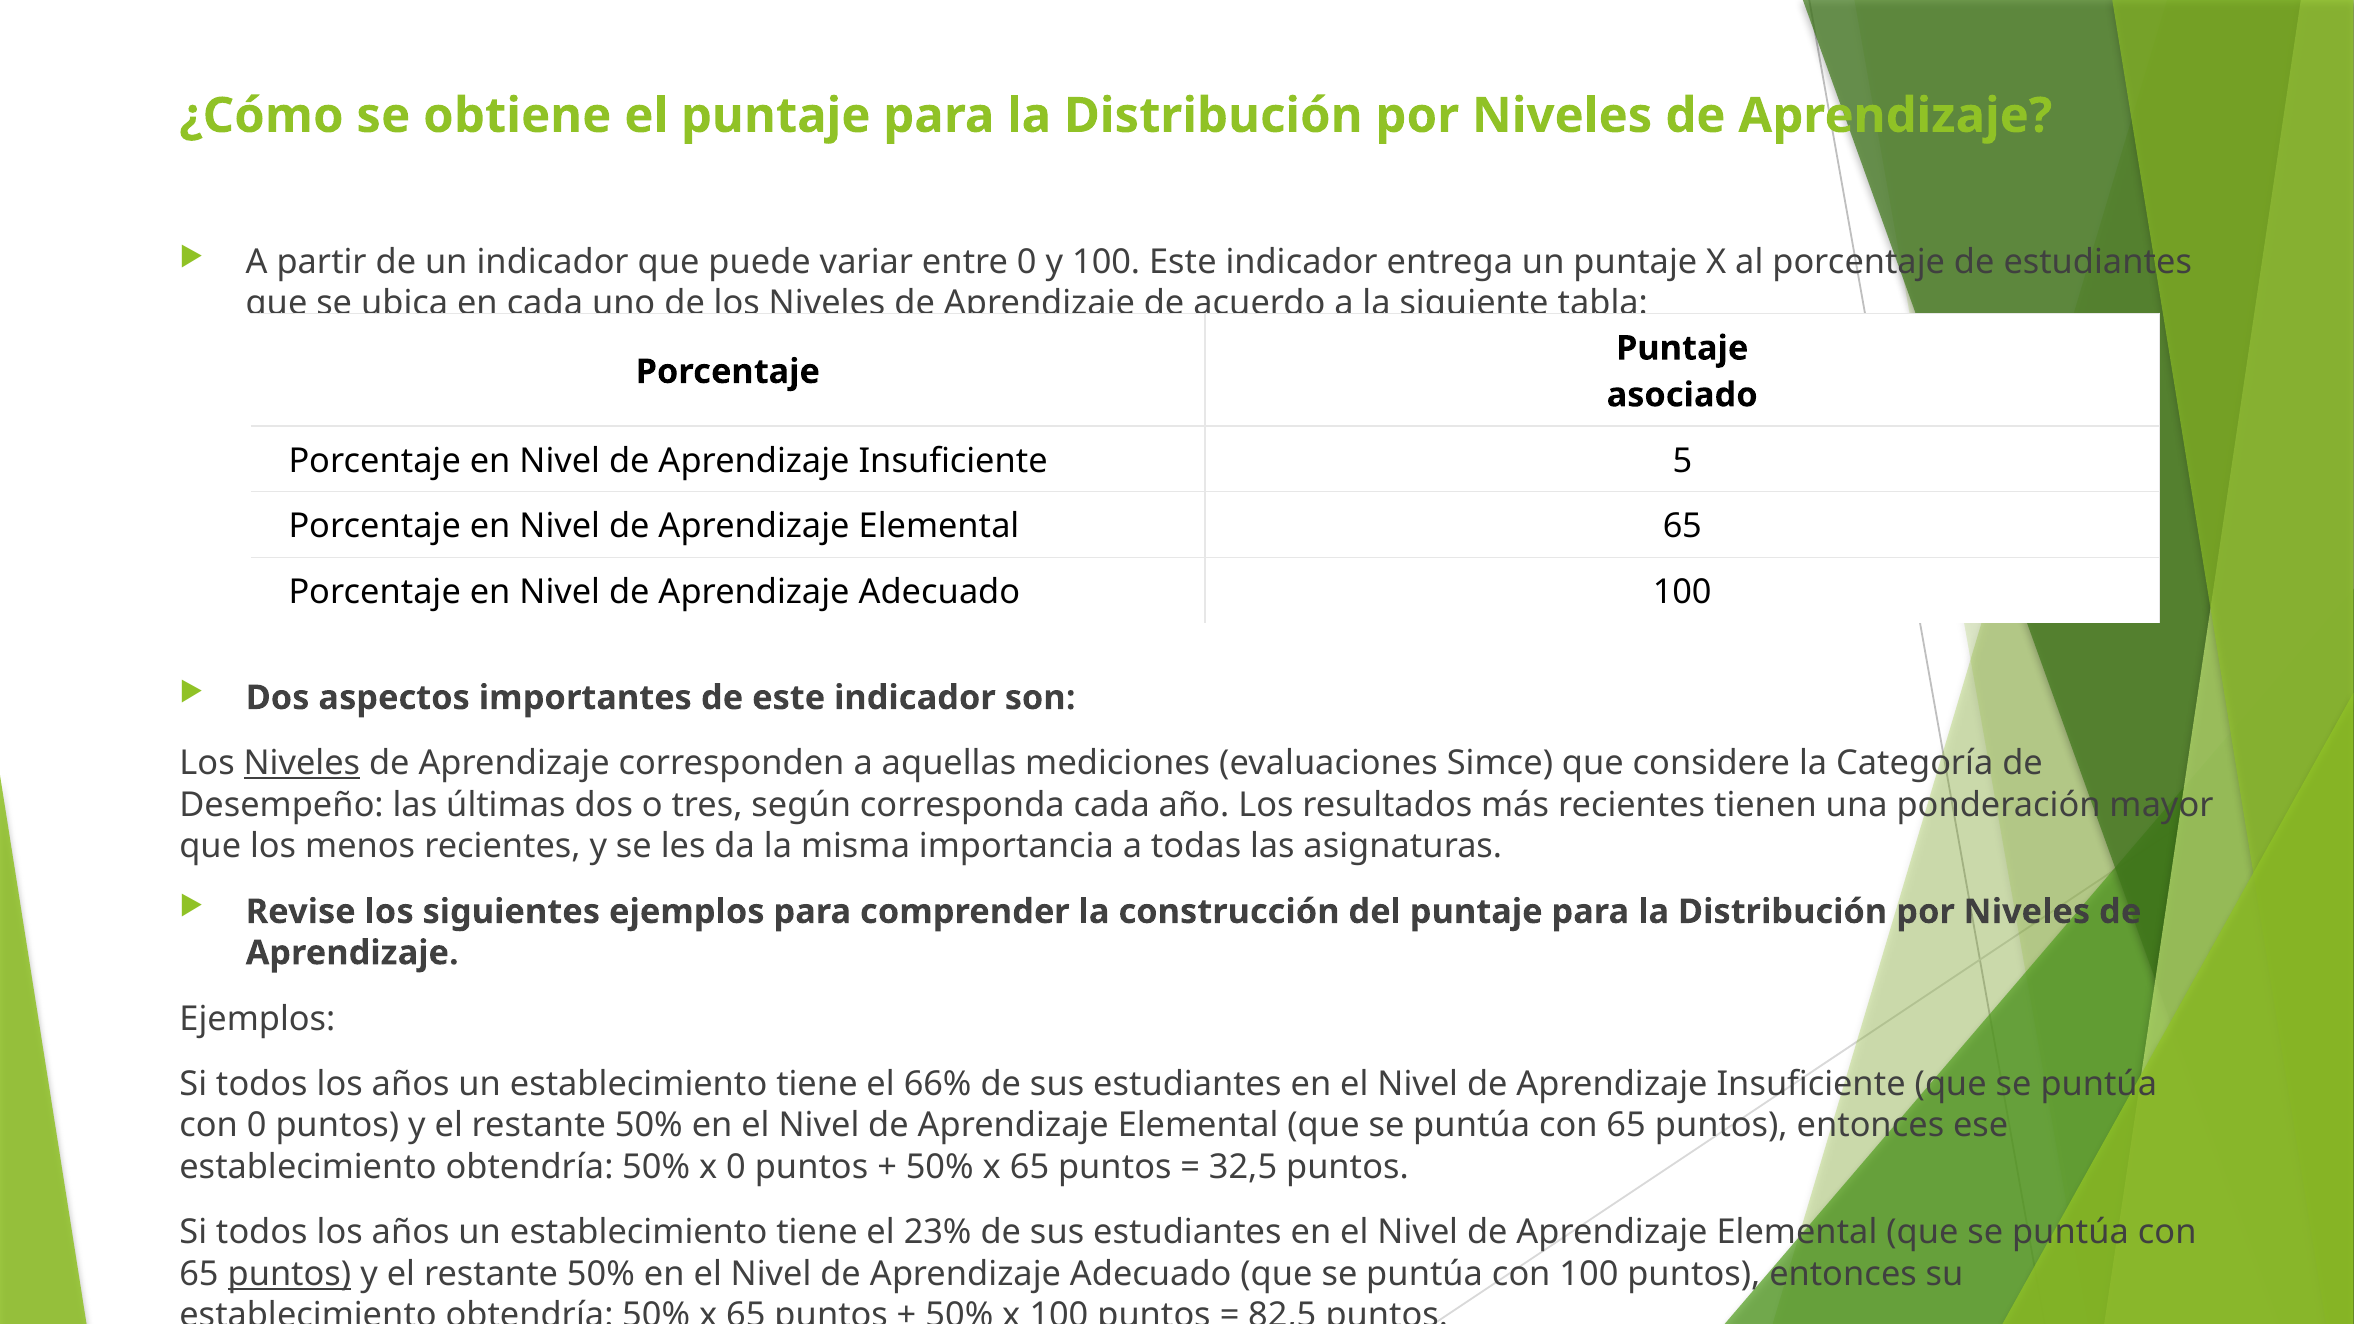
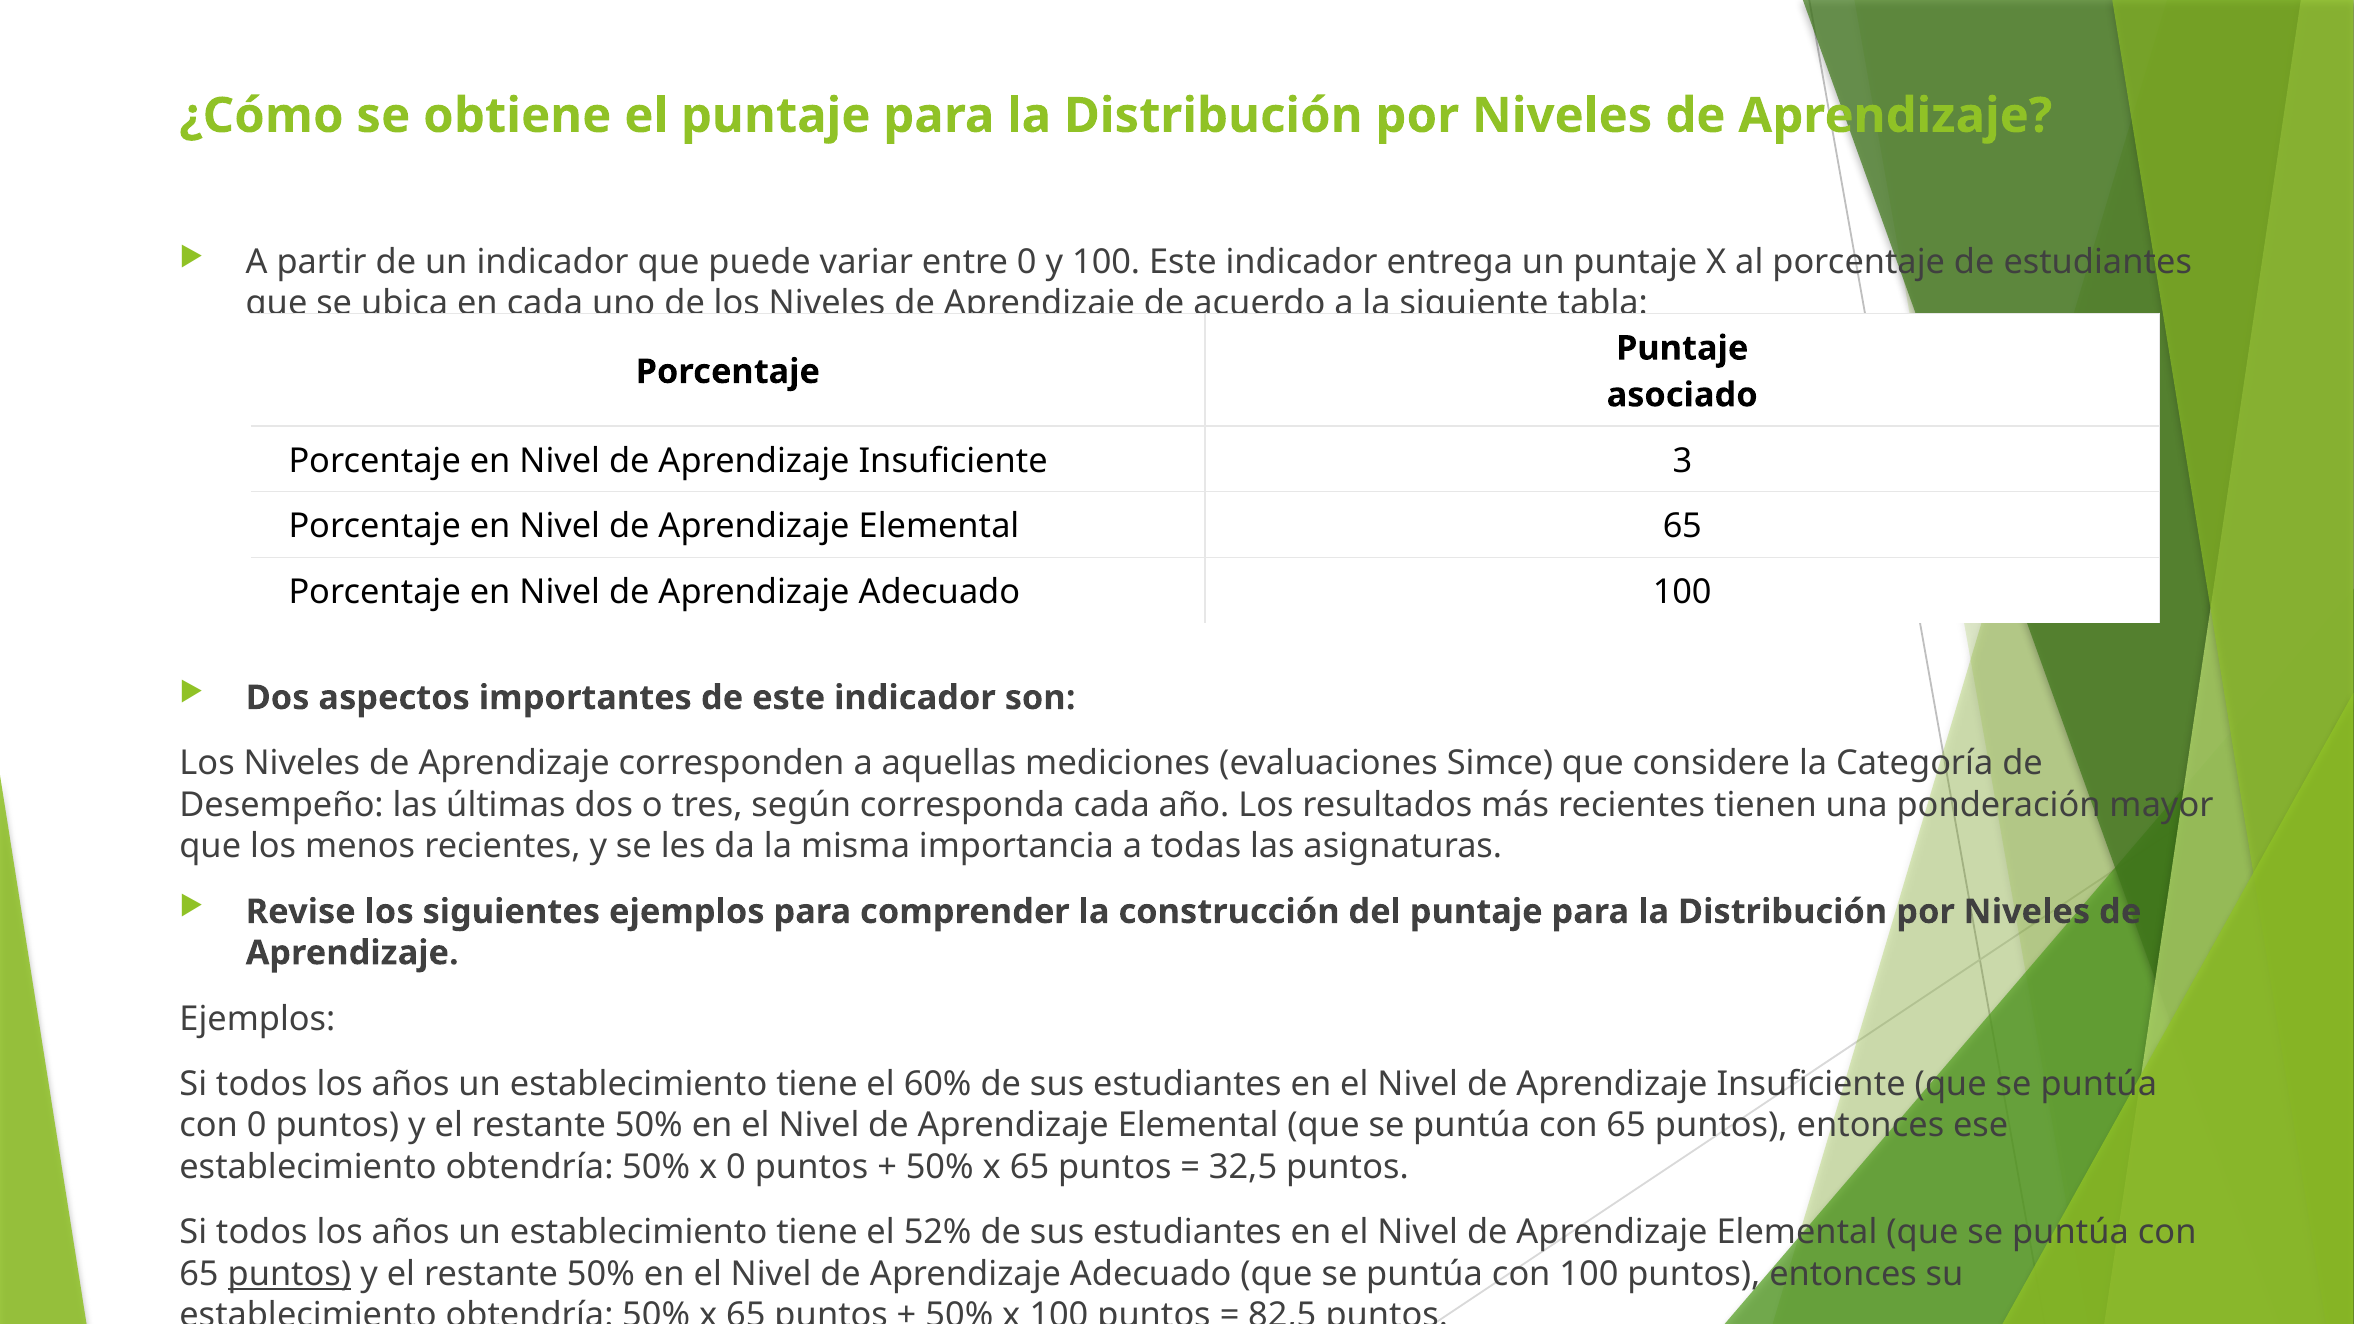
5: 5 -> 3
Niveles at (302, 764) underline: present -> none
66%: 66% -> 60%
23%: 23% -> 52%
